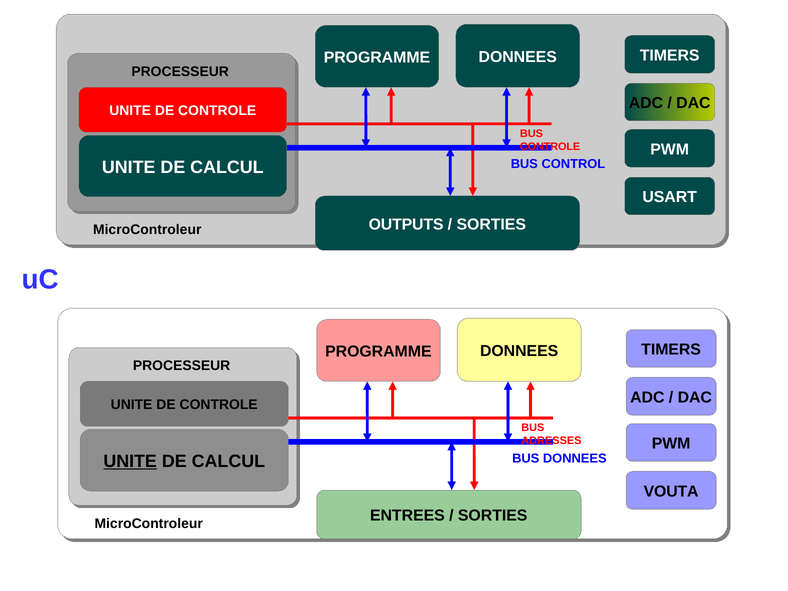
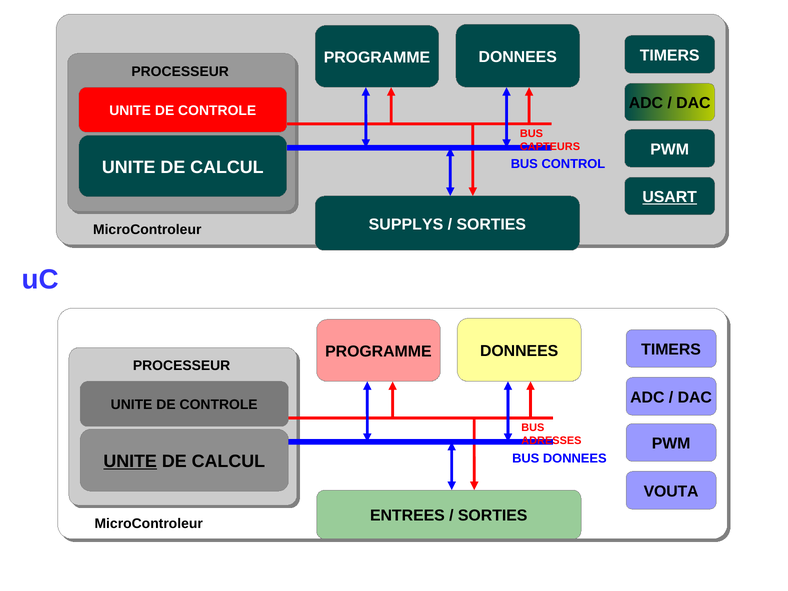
CONTROLE at (550, 147): CONTROLE -> CAPTEURS
USART underline: none -> present
OUTPUTS: OUTPUTS -> SUPPLYS
